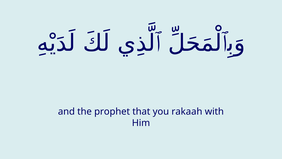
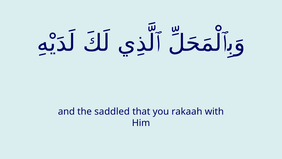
prophet: prophet -> saddled
